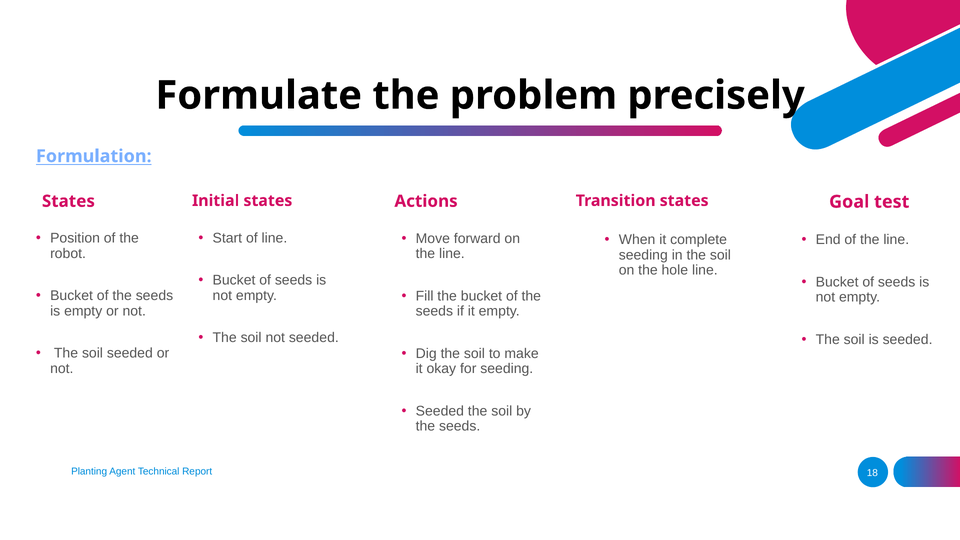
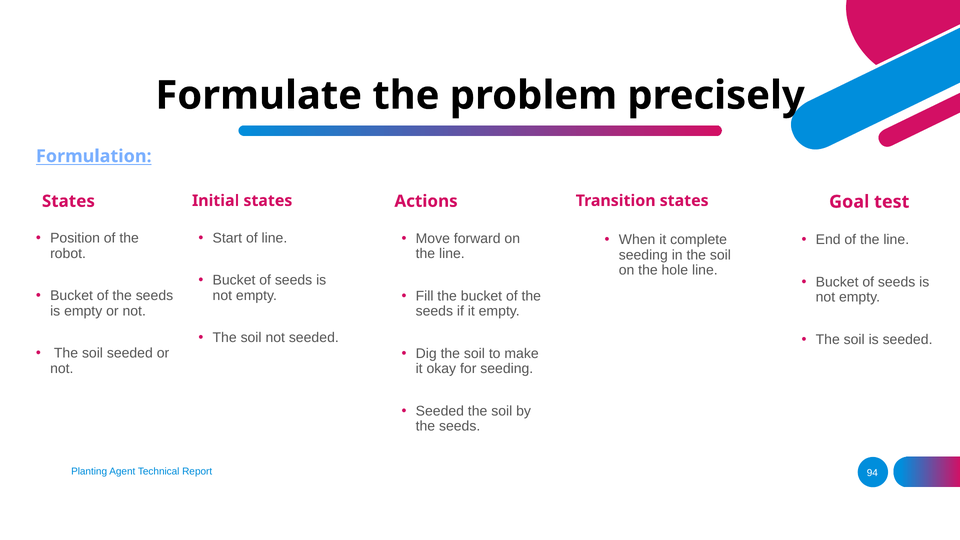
18: 18 -> 94
